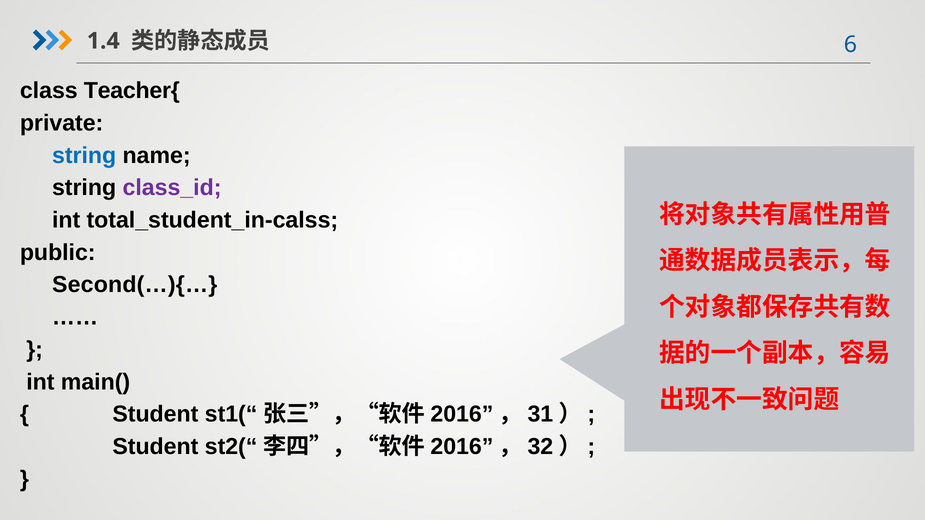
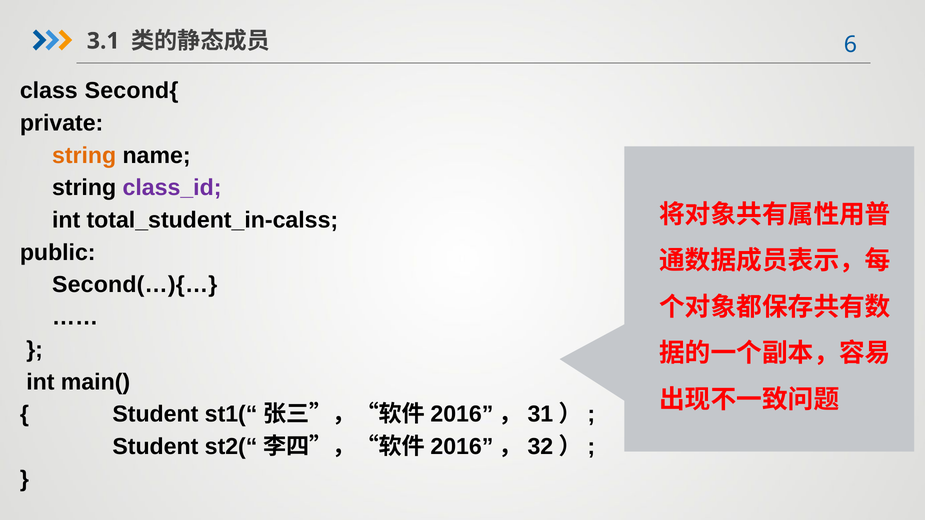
1.4: 1.4 -> 3.1
Teacher{: Teacher{ -> Second{
string at (84, 156) colour: blue -> orange
